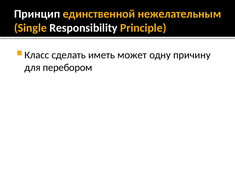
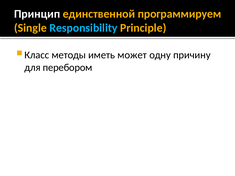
нежелательным: нежелательным -> программируем
Responsibility colour: white -> light blue
сделать: сделать -> методы
